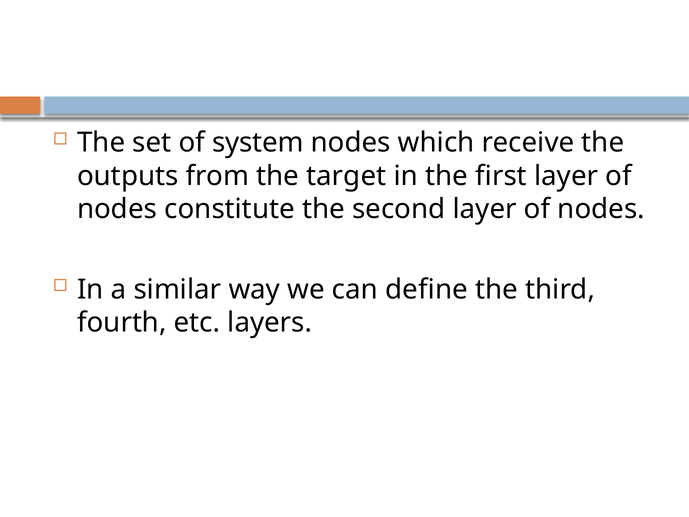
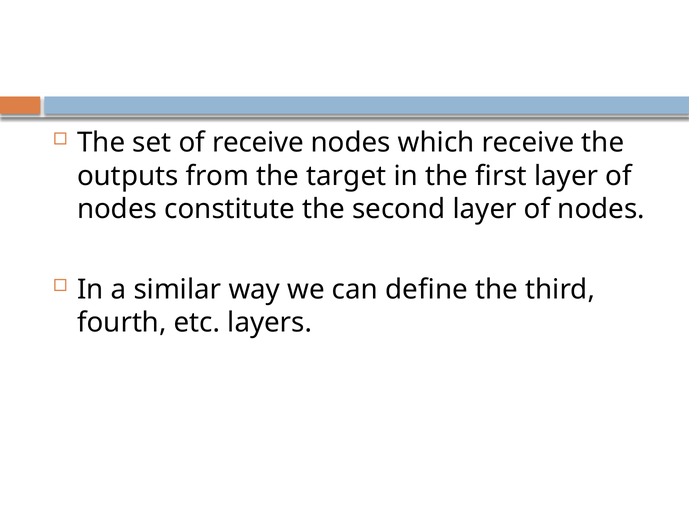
of system: system -> receive
